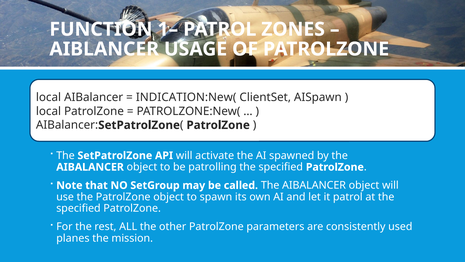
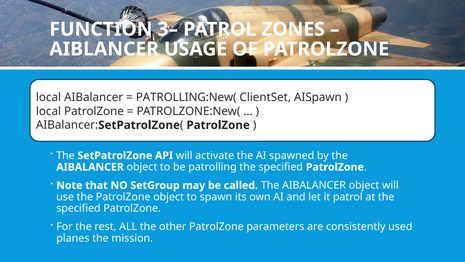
1–: 1– -> 3–
INDICATION:New(: INDICATION:New( -> PATROLLING:New(
